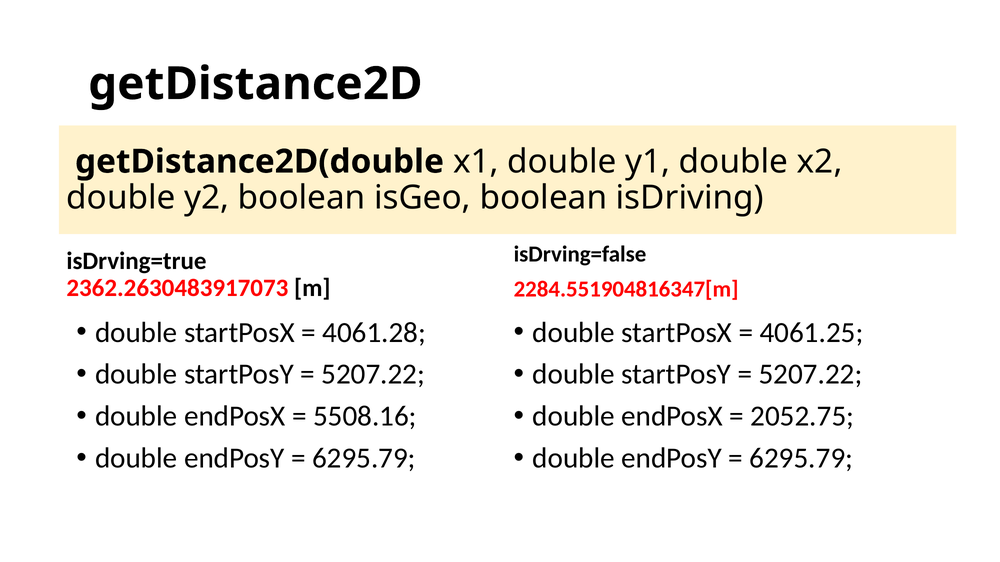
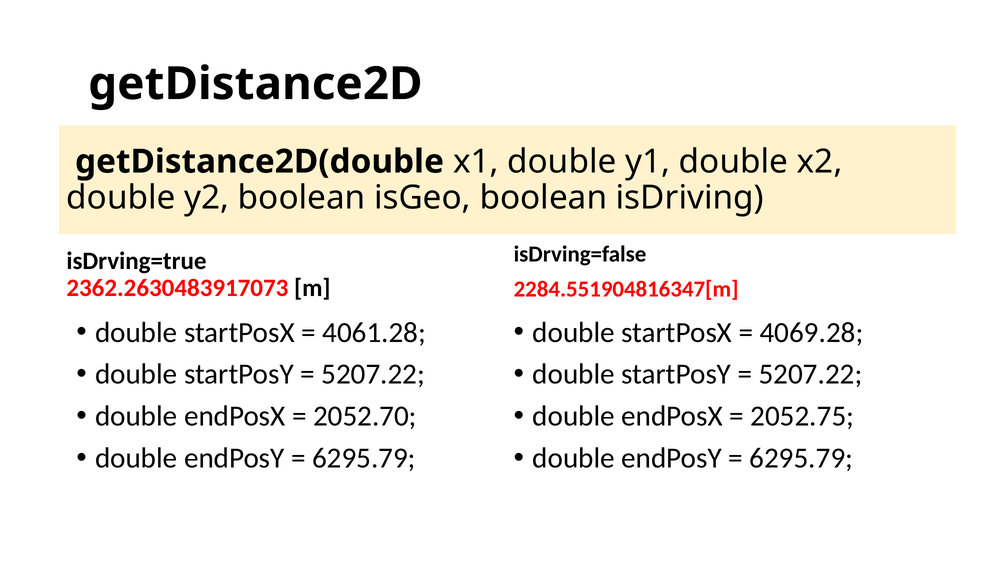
4061.25: 4061.25 -> 4069.28
5508.16: 5508.16 -> 2052.70
